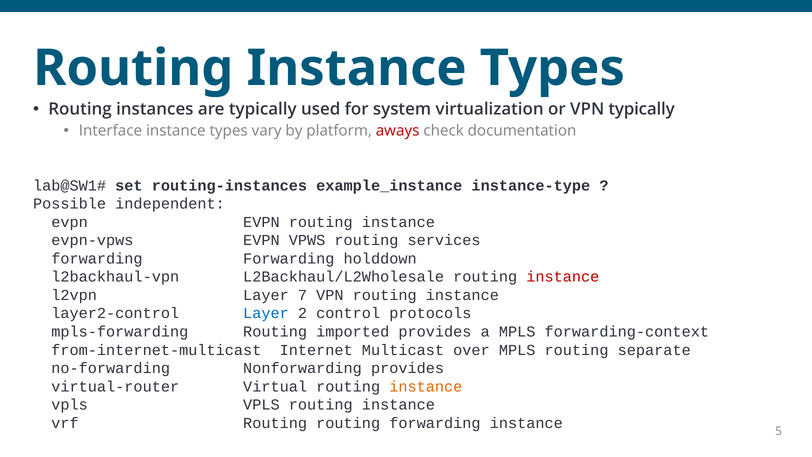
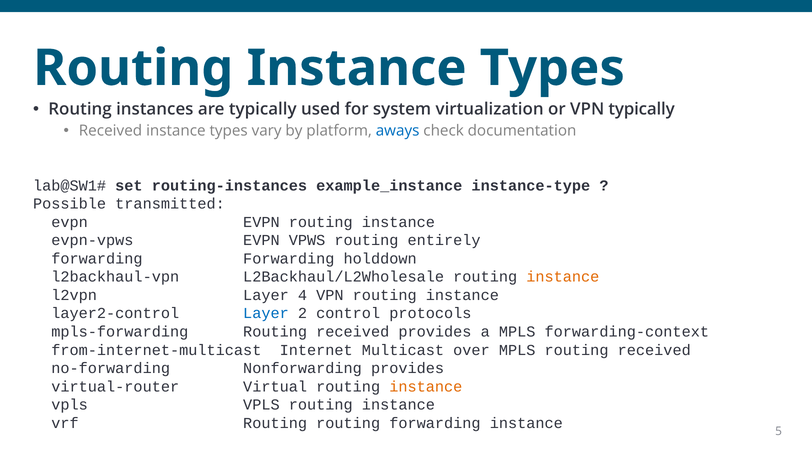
Interface at (110, 131): Interface -> Received
aways colour: red -> blue
independent: independent -> transmitted
services: services -> entirely
instance at (563, 277) colour: red -> orange
7: 7 -> 4
mpls-forwarding Routing imported: imported -> received
MPLS routing separate: separate -> received
